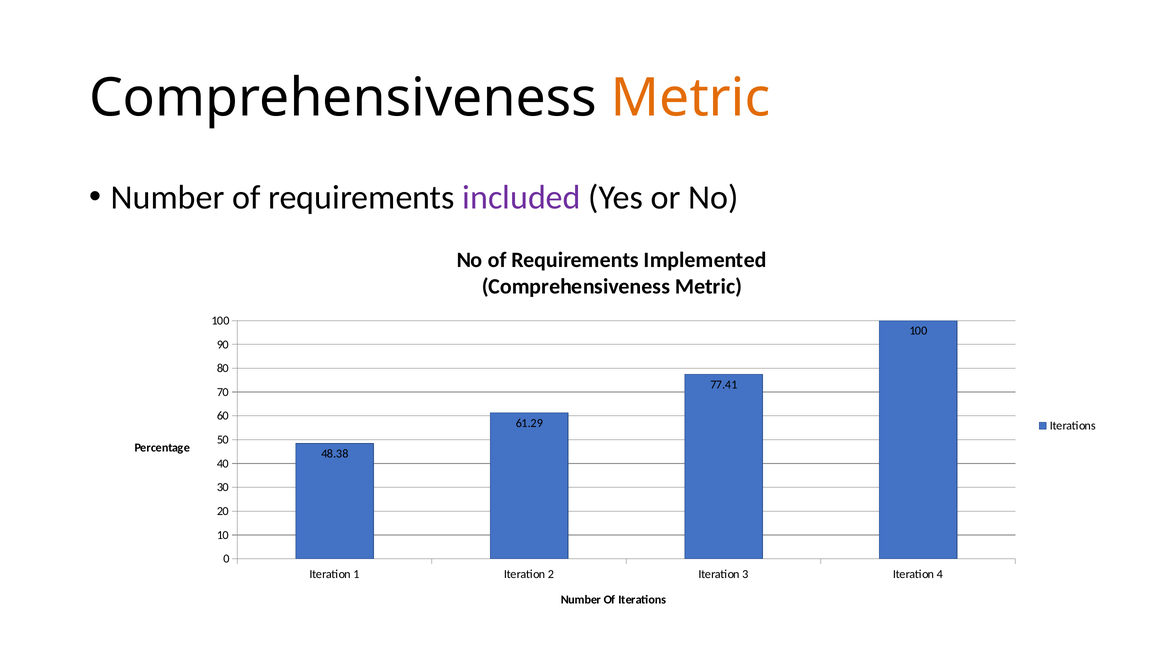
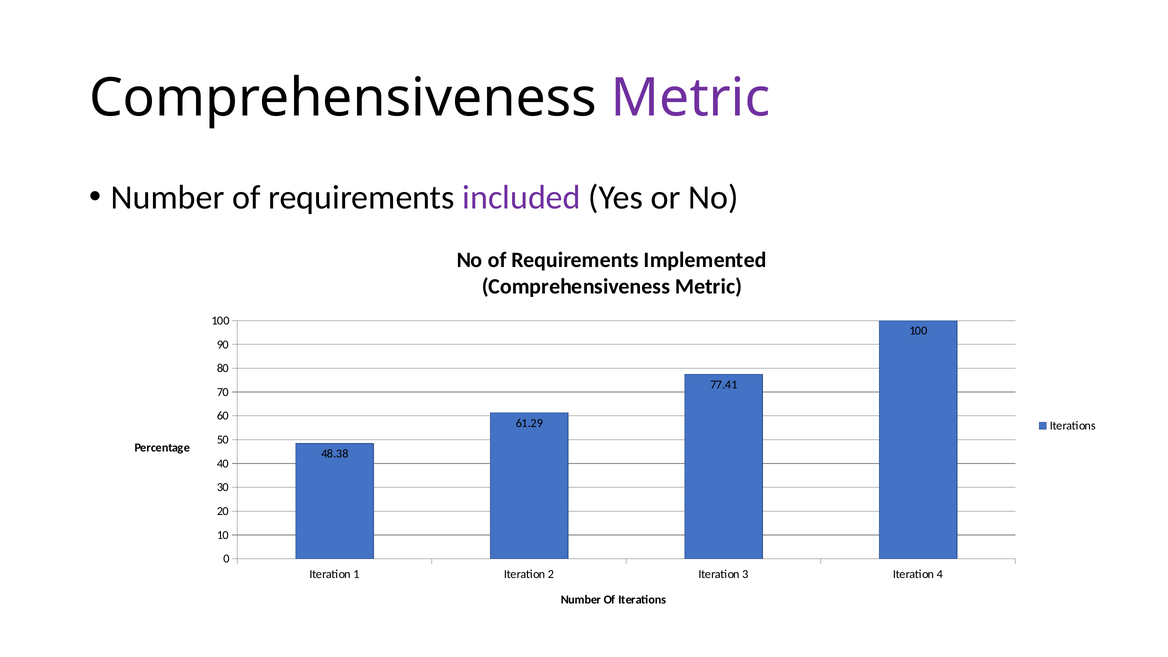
Metric at (691, 98) colour: orange -> purple
